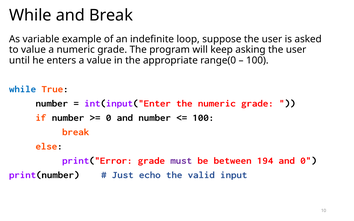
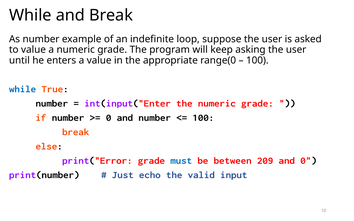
As variable: variable -> number
must colour: purple -> blue
194: 194 -> 209
